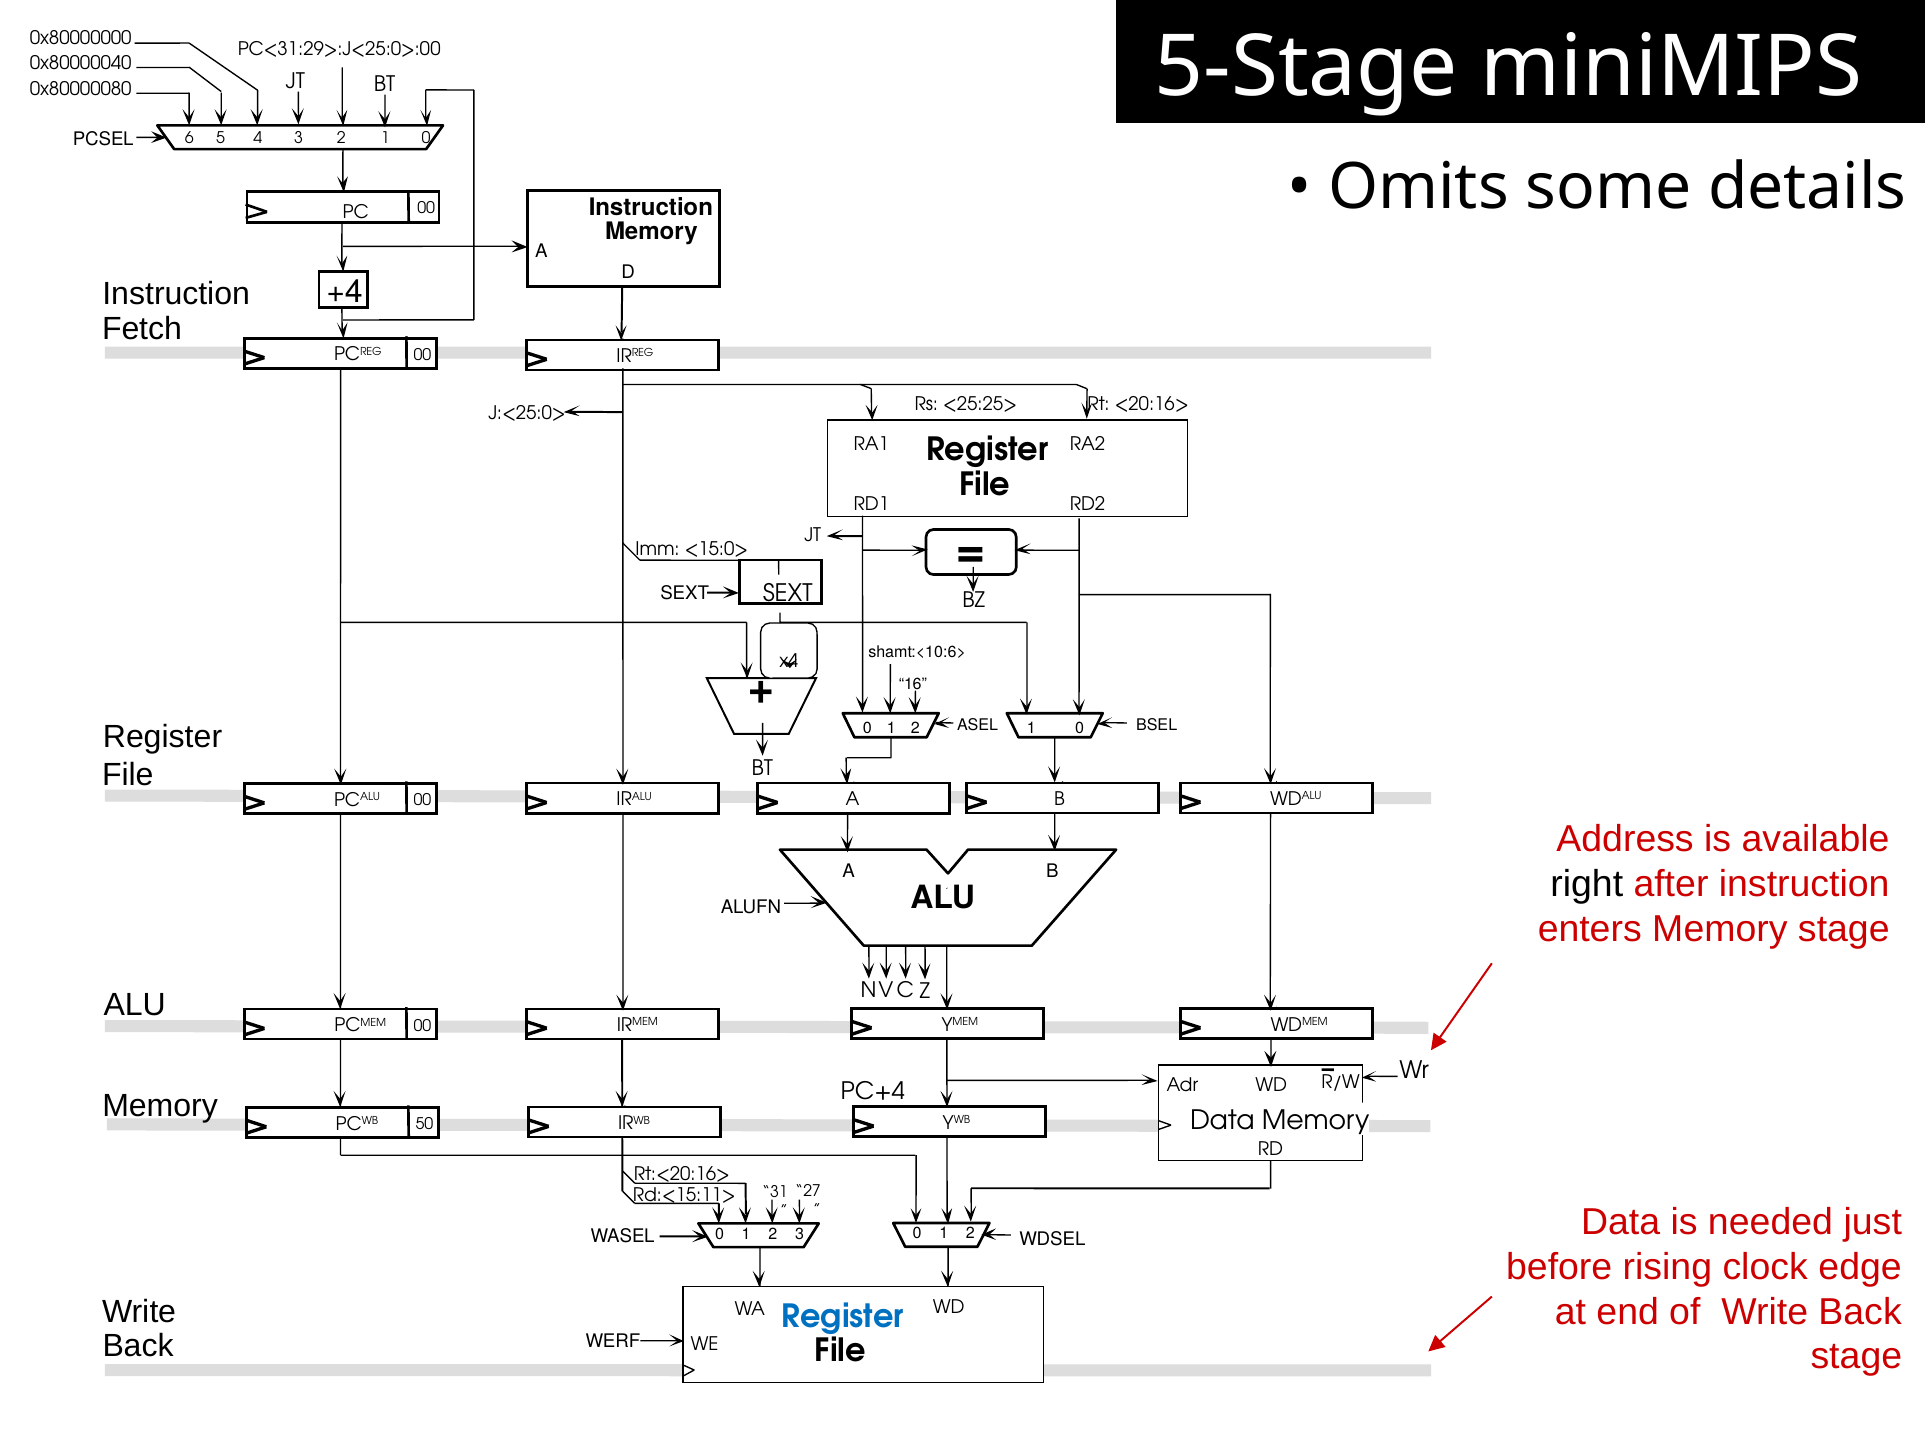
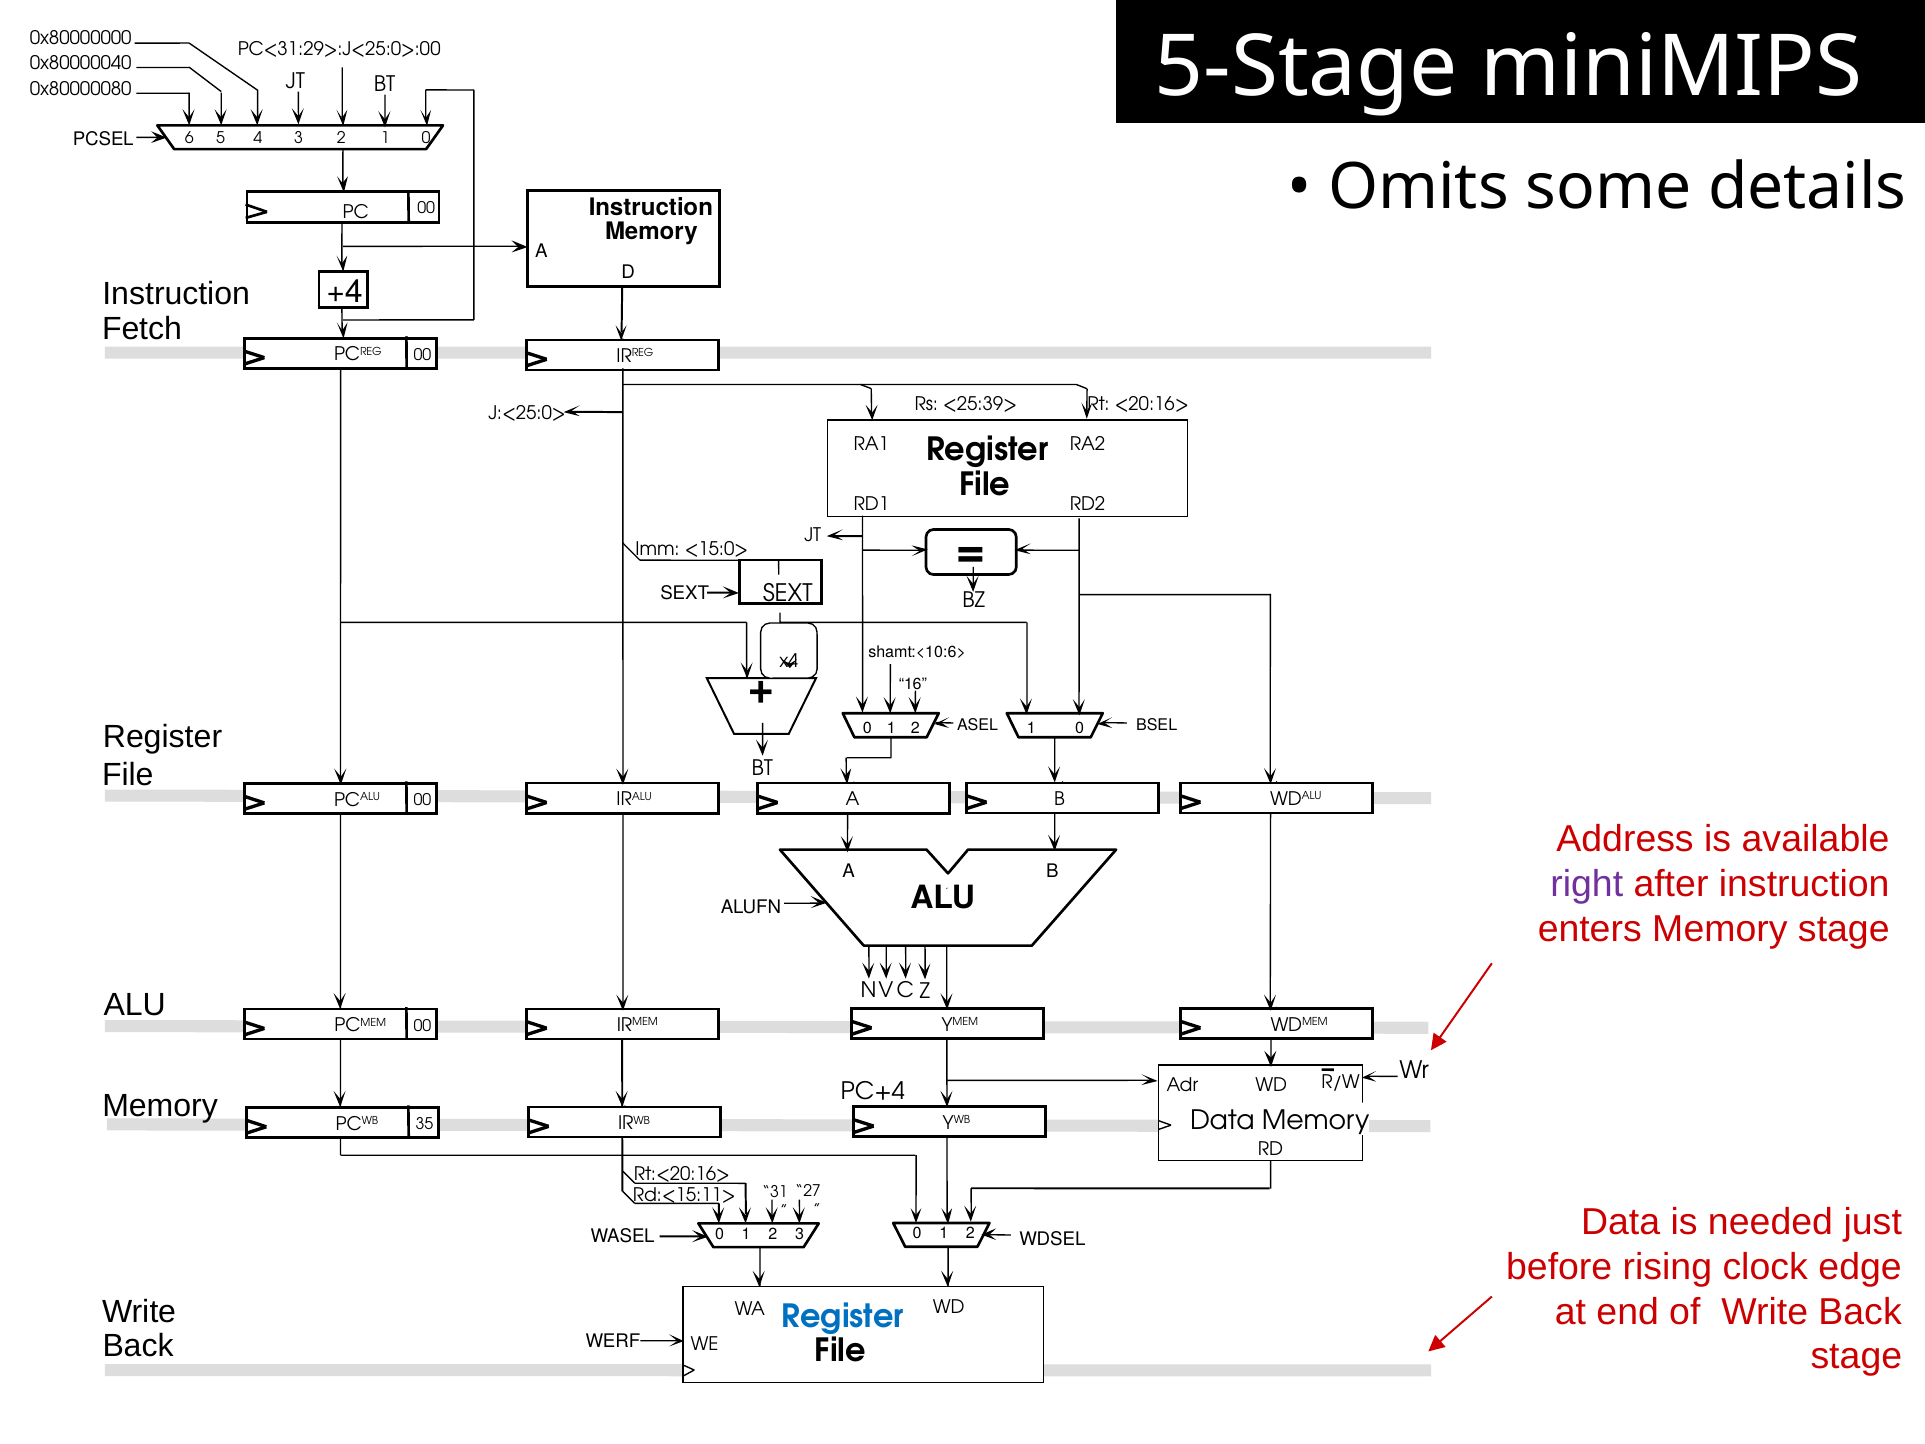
<25:25>: <25:25> -> <25:39>
right colour: black -> purple
50: 50 -> 35
